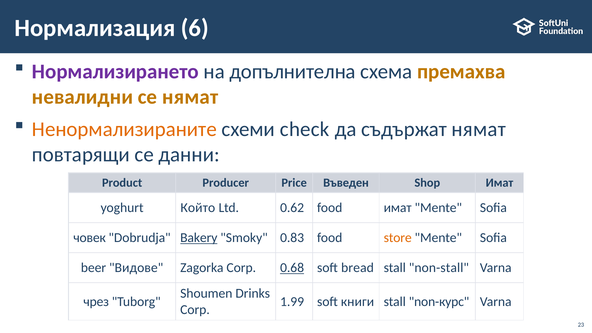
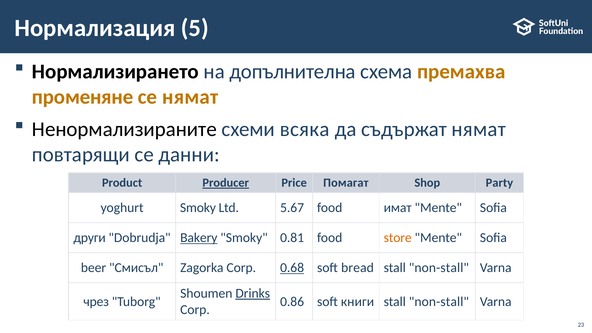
6: 6 -> 5
Нормализирането colour: purple -> black
невалидни: невалидни -> променяне
Ненормализираните colour: orange -> black
check: check -> всяка
Producer underline: none -> present
Въведен: Въведен -> Помагат
Shop Имат: Имат -> Party
yoghurt Който: Който -> Smoky
0.62: 0.62 -> 5.67
човек: човек -> други
0.83: 0.83 -> 0.81
Видове: Видове -> Смисъл
Drinks underline: none -> present
1.99: 1.99 -> 0.86
non-курс at (439, 302): non-курс -> non-stall
